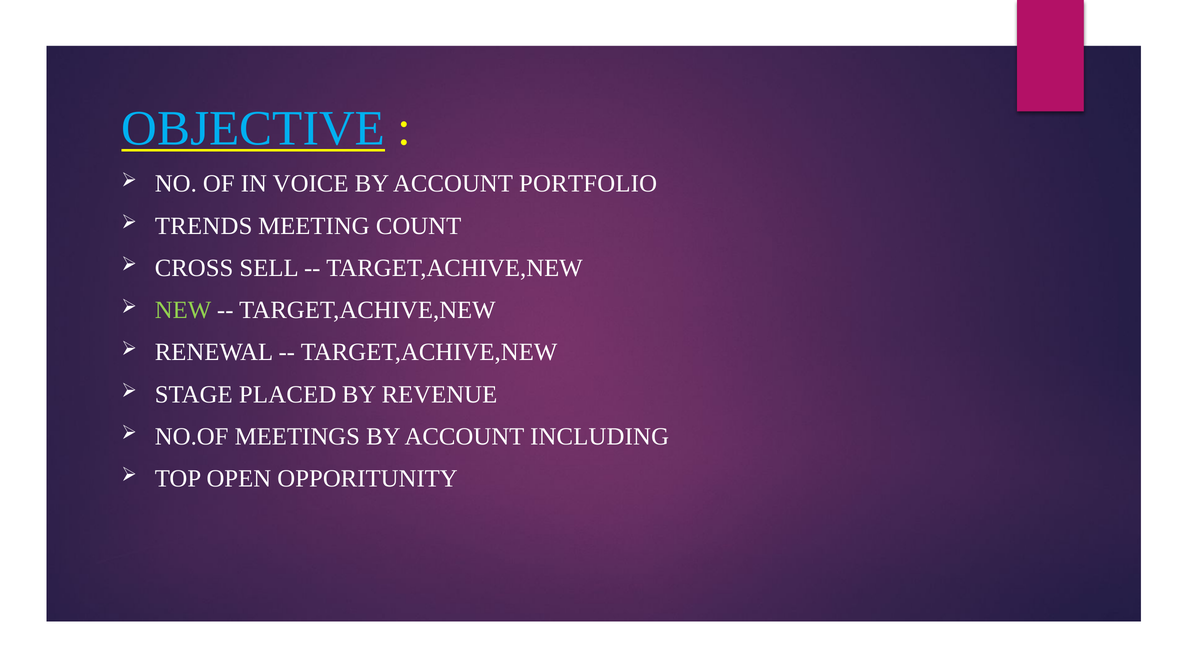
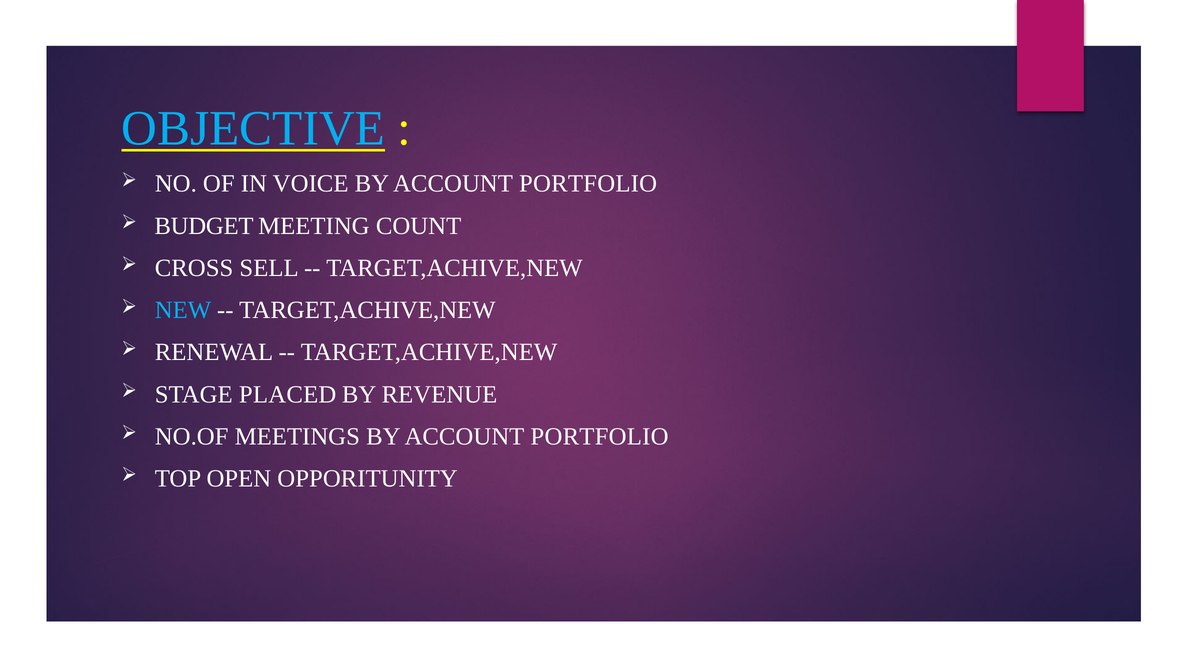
TRENDS: TRENDS -> BUDGET
NEW colour: light green -> light blue
MEETINGS BY ACCOUNT INCLUDING: INCLUDING -> PORTFOLIO
